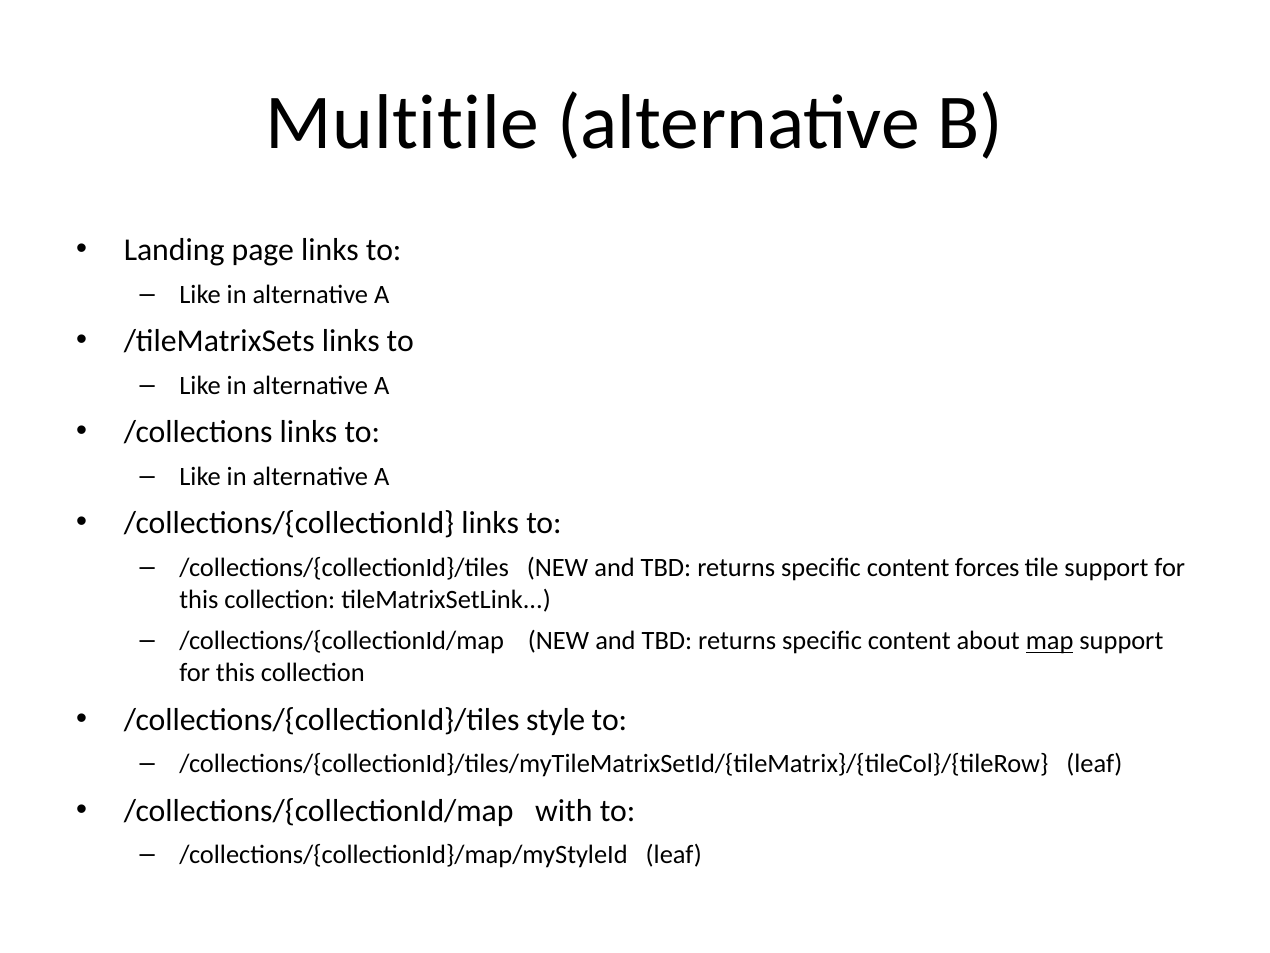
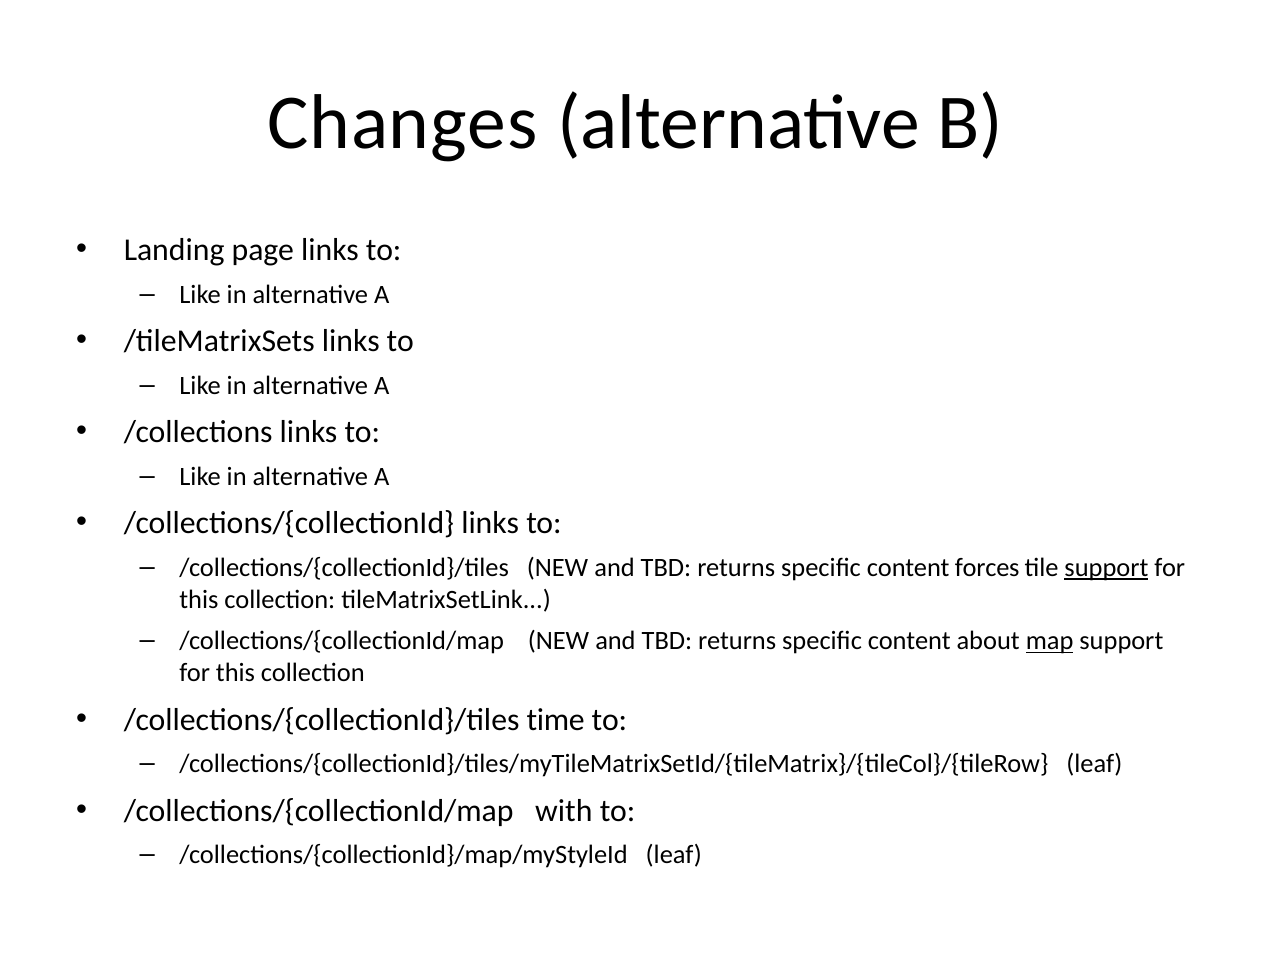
Multitile: Multitile -> Changes
support at (1106, 567) underline: none -> present
style: style -> time
